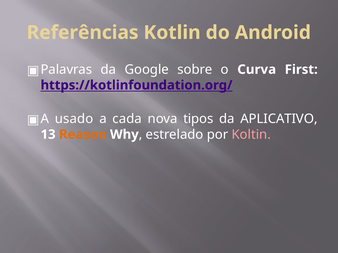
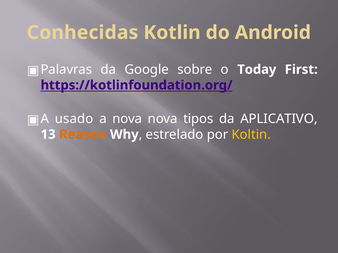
Referências: Referências -> Conhecidas
Curva: Curva -> Today
a cada: cada -> nova
Koltin colour: pink -> yellow
